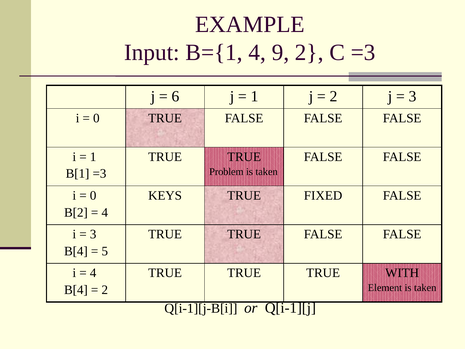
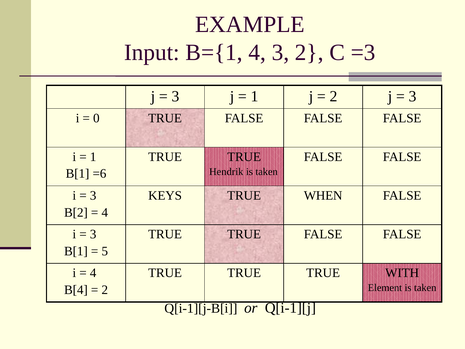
4 9: 9 -> 3
6 at (175, 96): 6 -> 3
Problem: Problem -> Hendrik
B[1 =3: =3 -> =6
0 at (93, 195): 0 -> 3
FIXED: FIXED -> WHEN
B[4 at (76, 251): B[4 -> B[1
